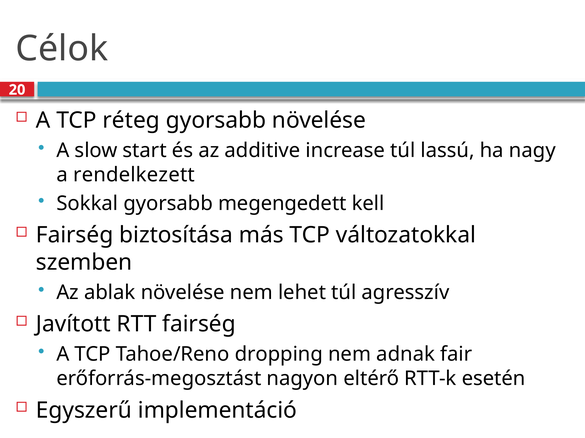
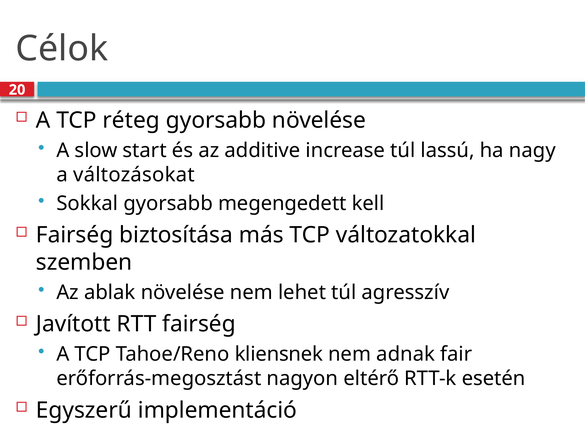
rendelkezett: rendelkezett -> változásokat
dropping: dropping -> kliensnek
